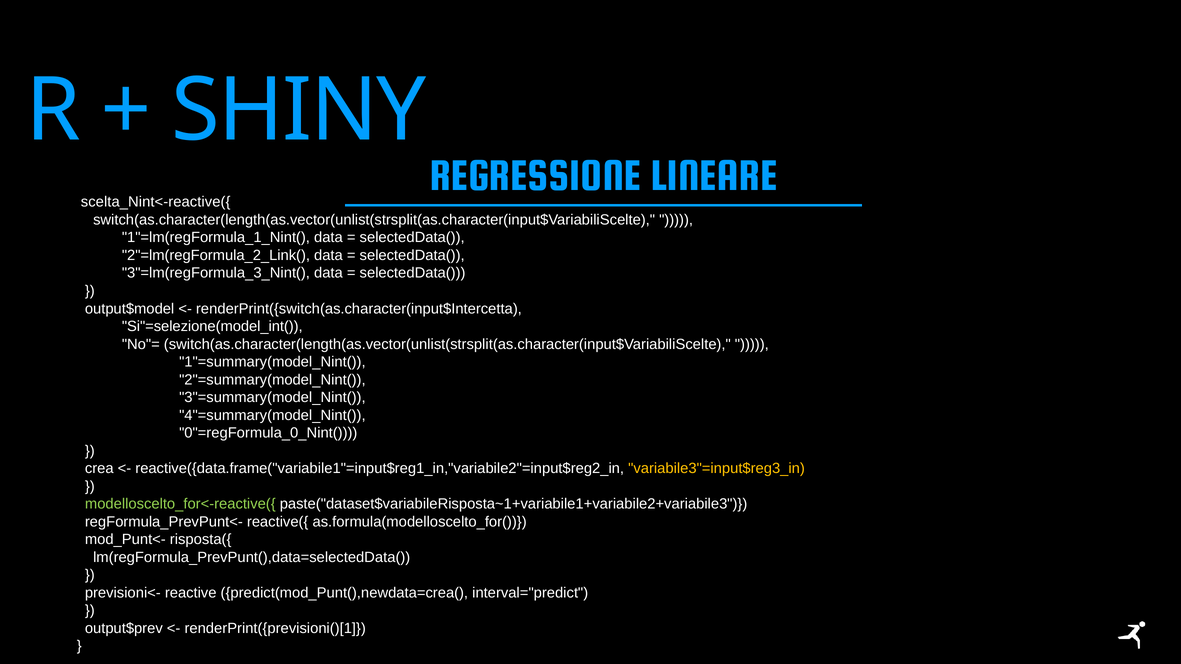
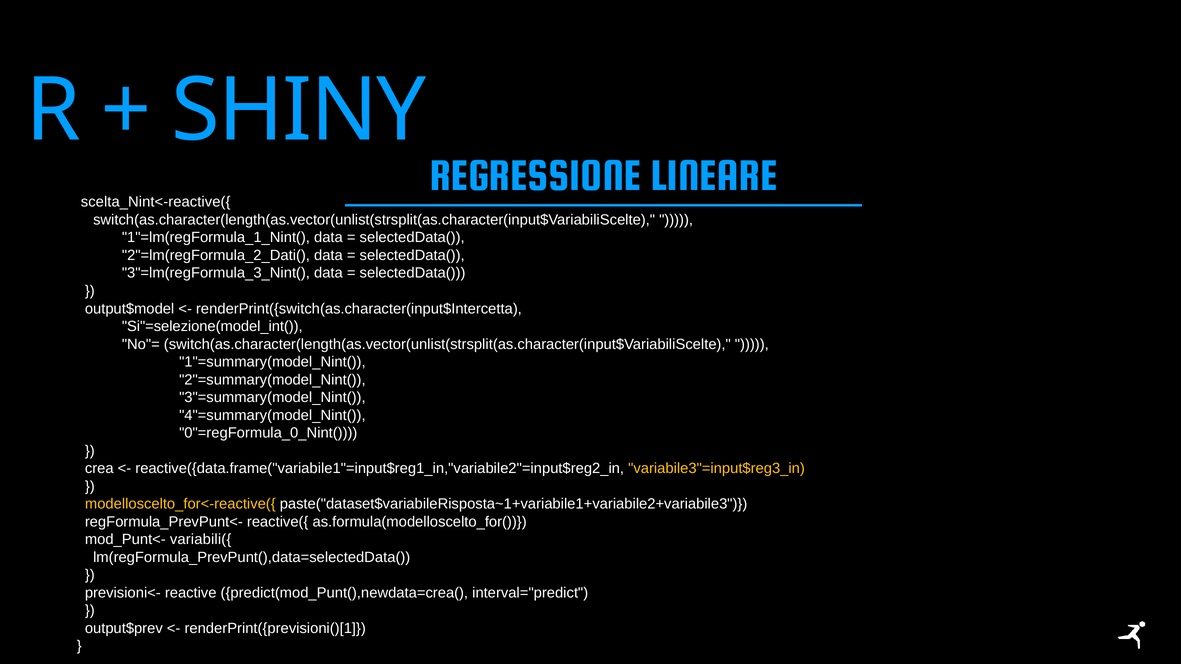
2"=lm(regFormula_2_Link(: 2"=lm(regFormula_2_Link( -> 2"=lm(regFormula_2_Dati(
modelloscelto_for<-reactive({ colour: light green -> yellow
risposta({: risposta({ -> variabili({
